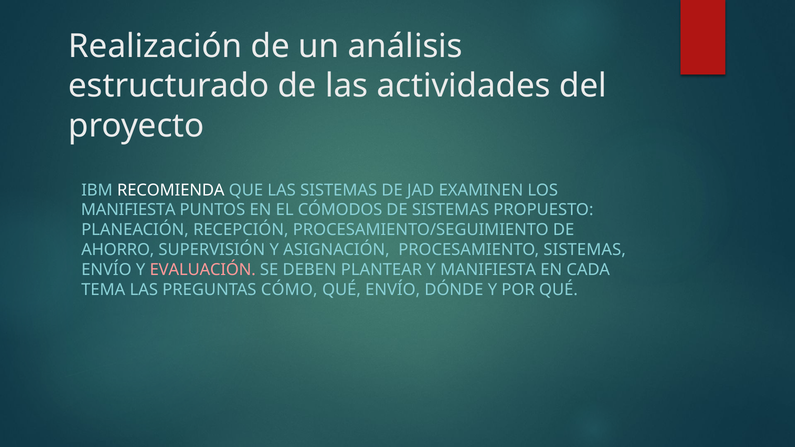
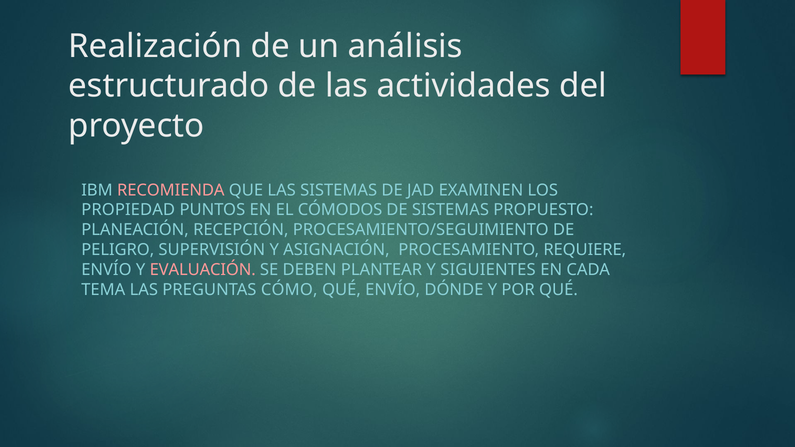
RECOMIENDA colour: white -> pink
MANIFIESTA at (128, 210): MANIFIESTA -> PROPIEDAD
AHORRO: AHORRO -> PELIGRO
PROCESAMIENTO SISTEMAS: SISTEMAS -> REQUIERE
Y MANIFIESTA: MANIFIESTA -> SIGUIENTES
